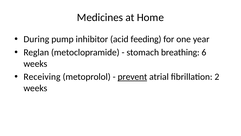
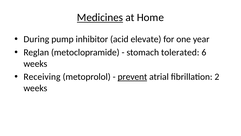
Medicines underline: none -> present
feeding: feeding -> elevate
breathing: breathing -> tolerated
